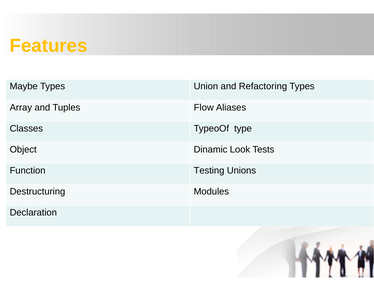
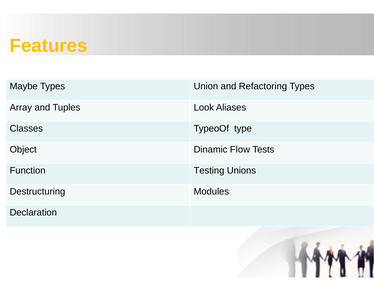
Flow: Flow -> Look
Look: Look -> Flow
